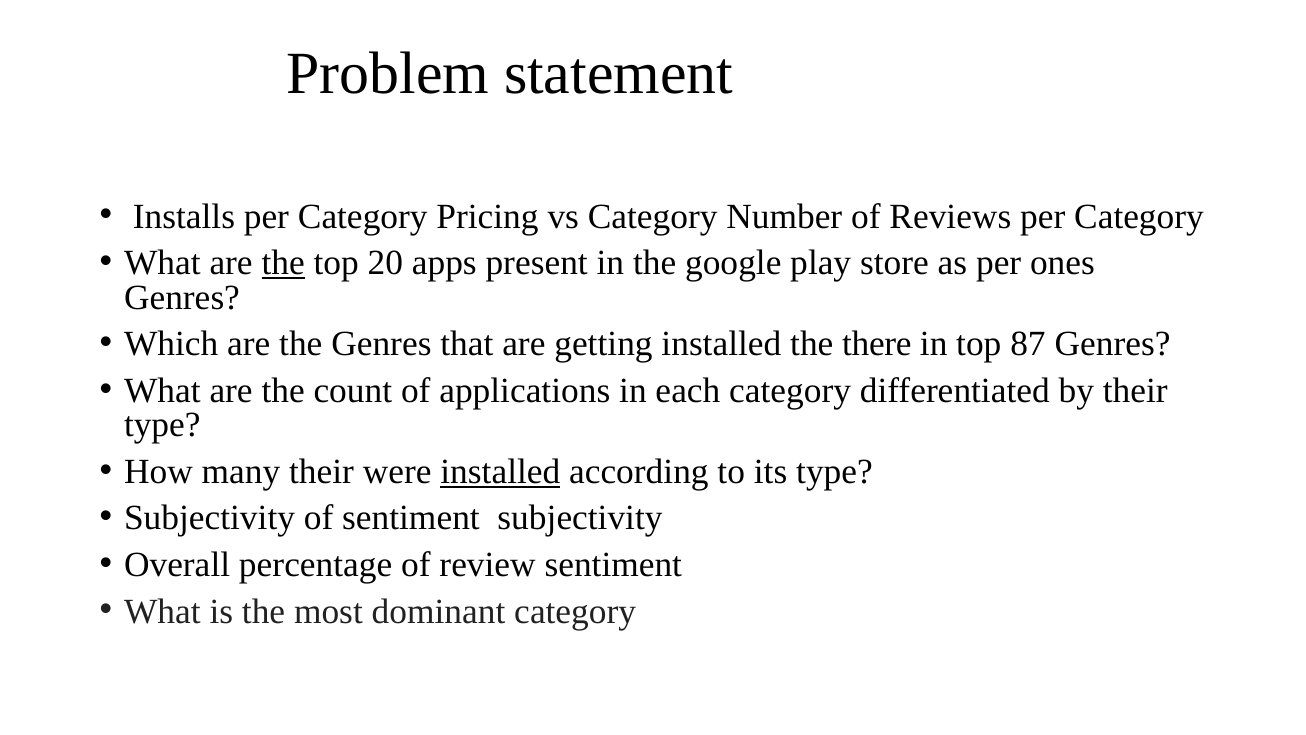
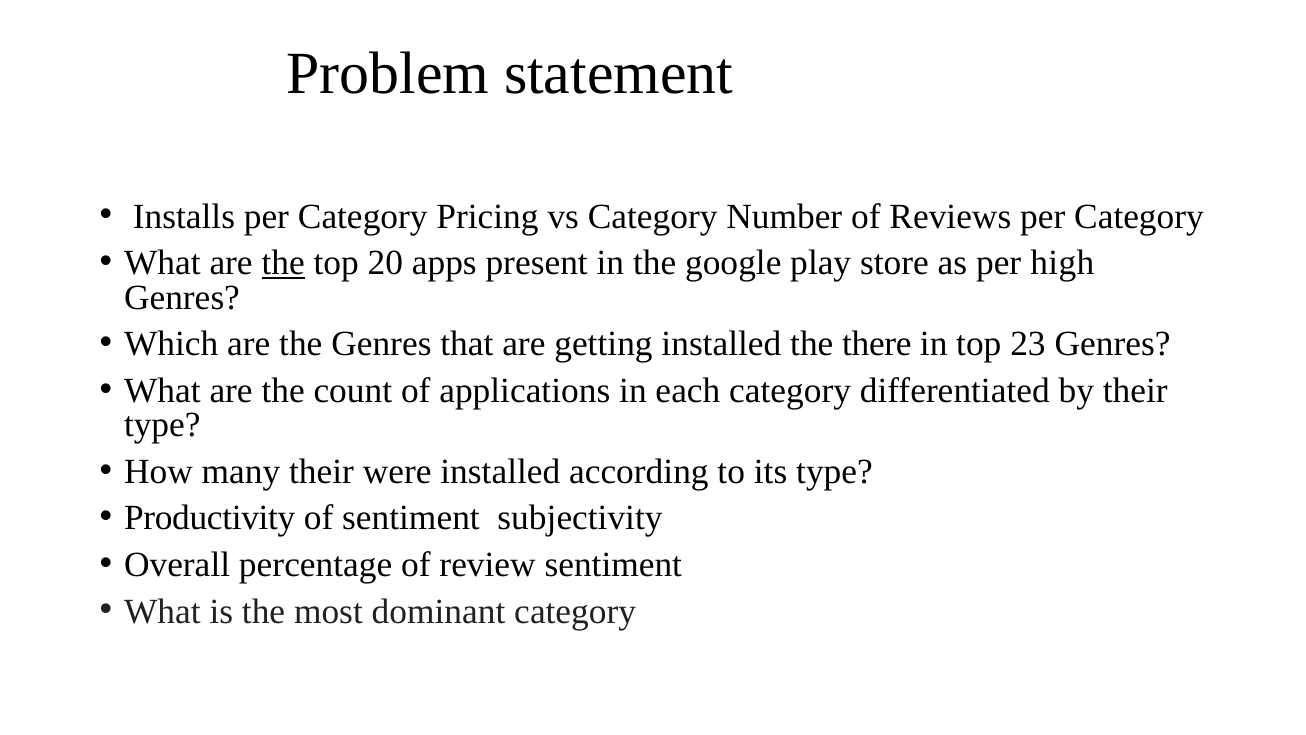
ones: ones -> high
87: 87 -> 23
installed at (500, 471) underline: present -> none
Subjectivity at (210, 518): Subjectivity -> Productivity
